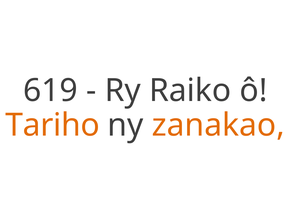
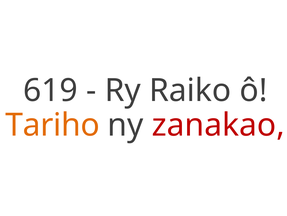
zanakao colour: orange -> red
